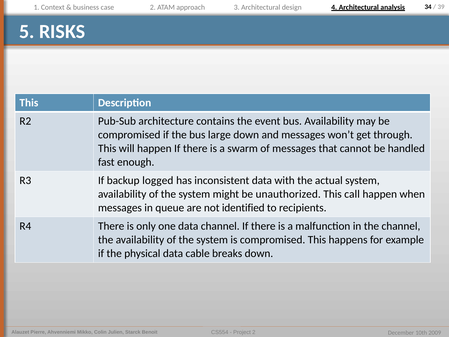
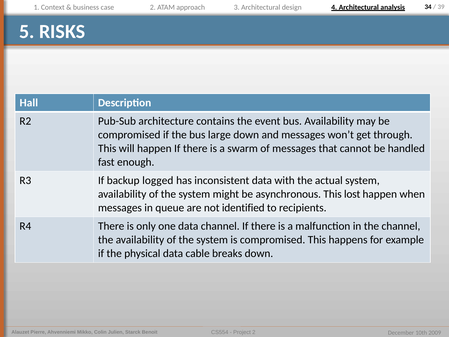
This at (29, 103): This -> Hall
unauthorized: unauthorized -> asynchronous
call: call -> lost
